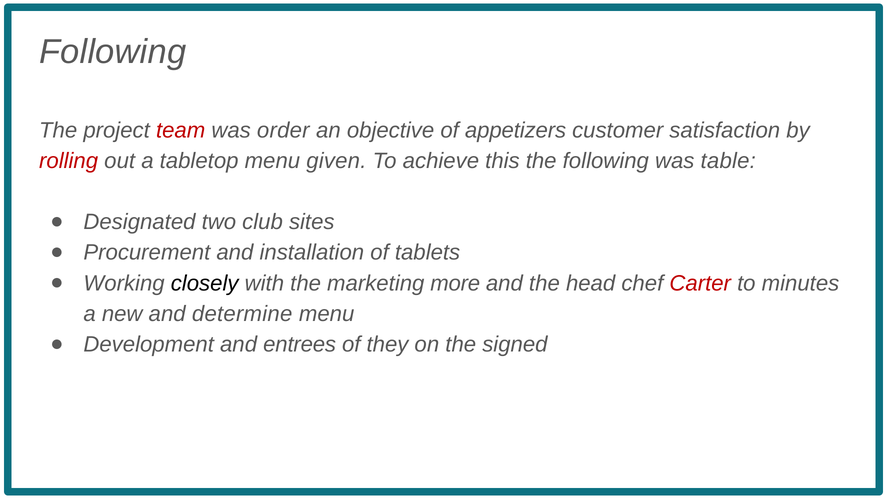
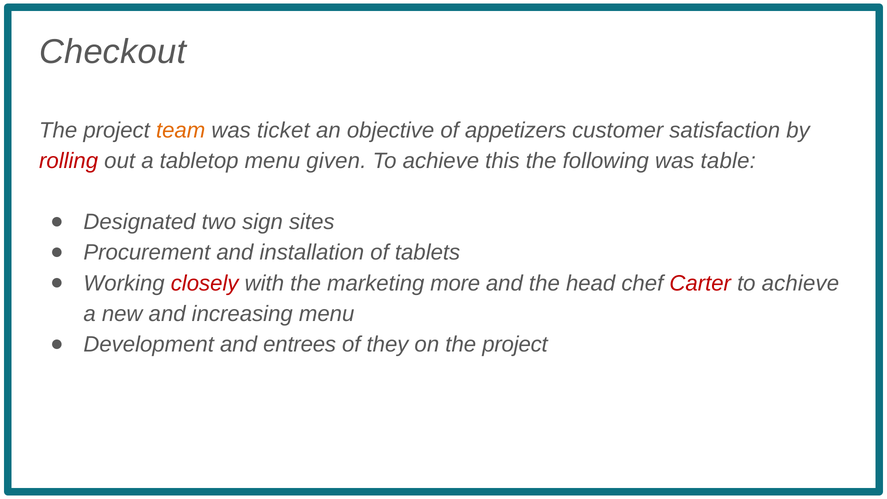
Following at (113, 52): Following -> Checkout
team colour: red -> orange
order: order -> ticket
club: club -> sign
closely colour: black -> red
minutes at (800, 283): minutes -> achieve
determine: determine -> increasing
on the signed: signed -> project
